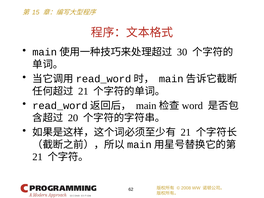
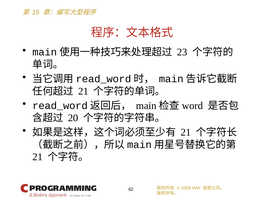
30: 30 -> 23
